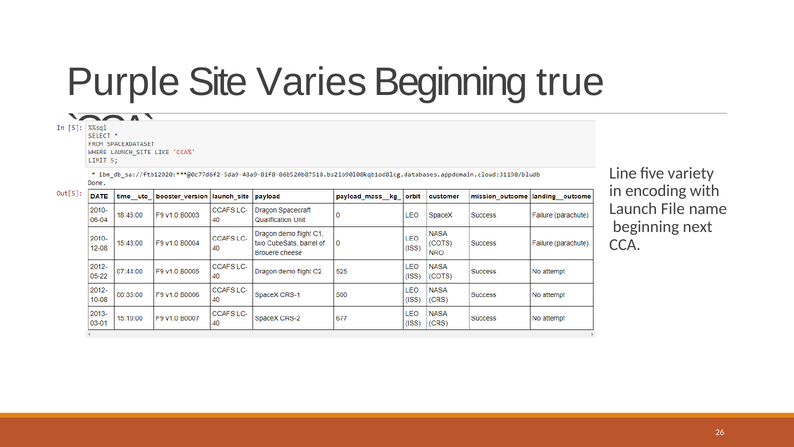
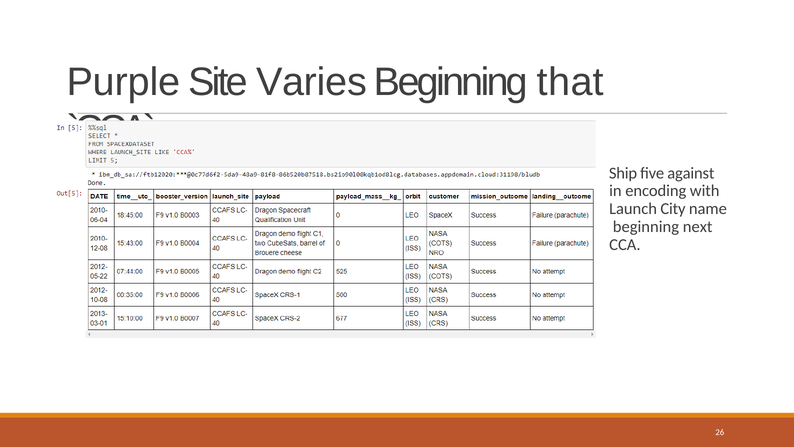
true: true -> that
Line: Line -> Ship
variety: variety -> against
File: File -> City
